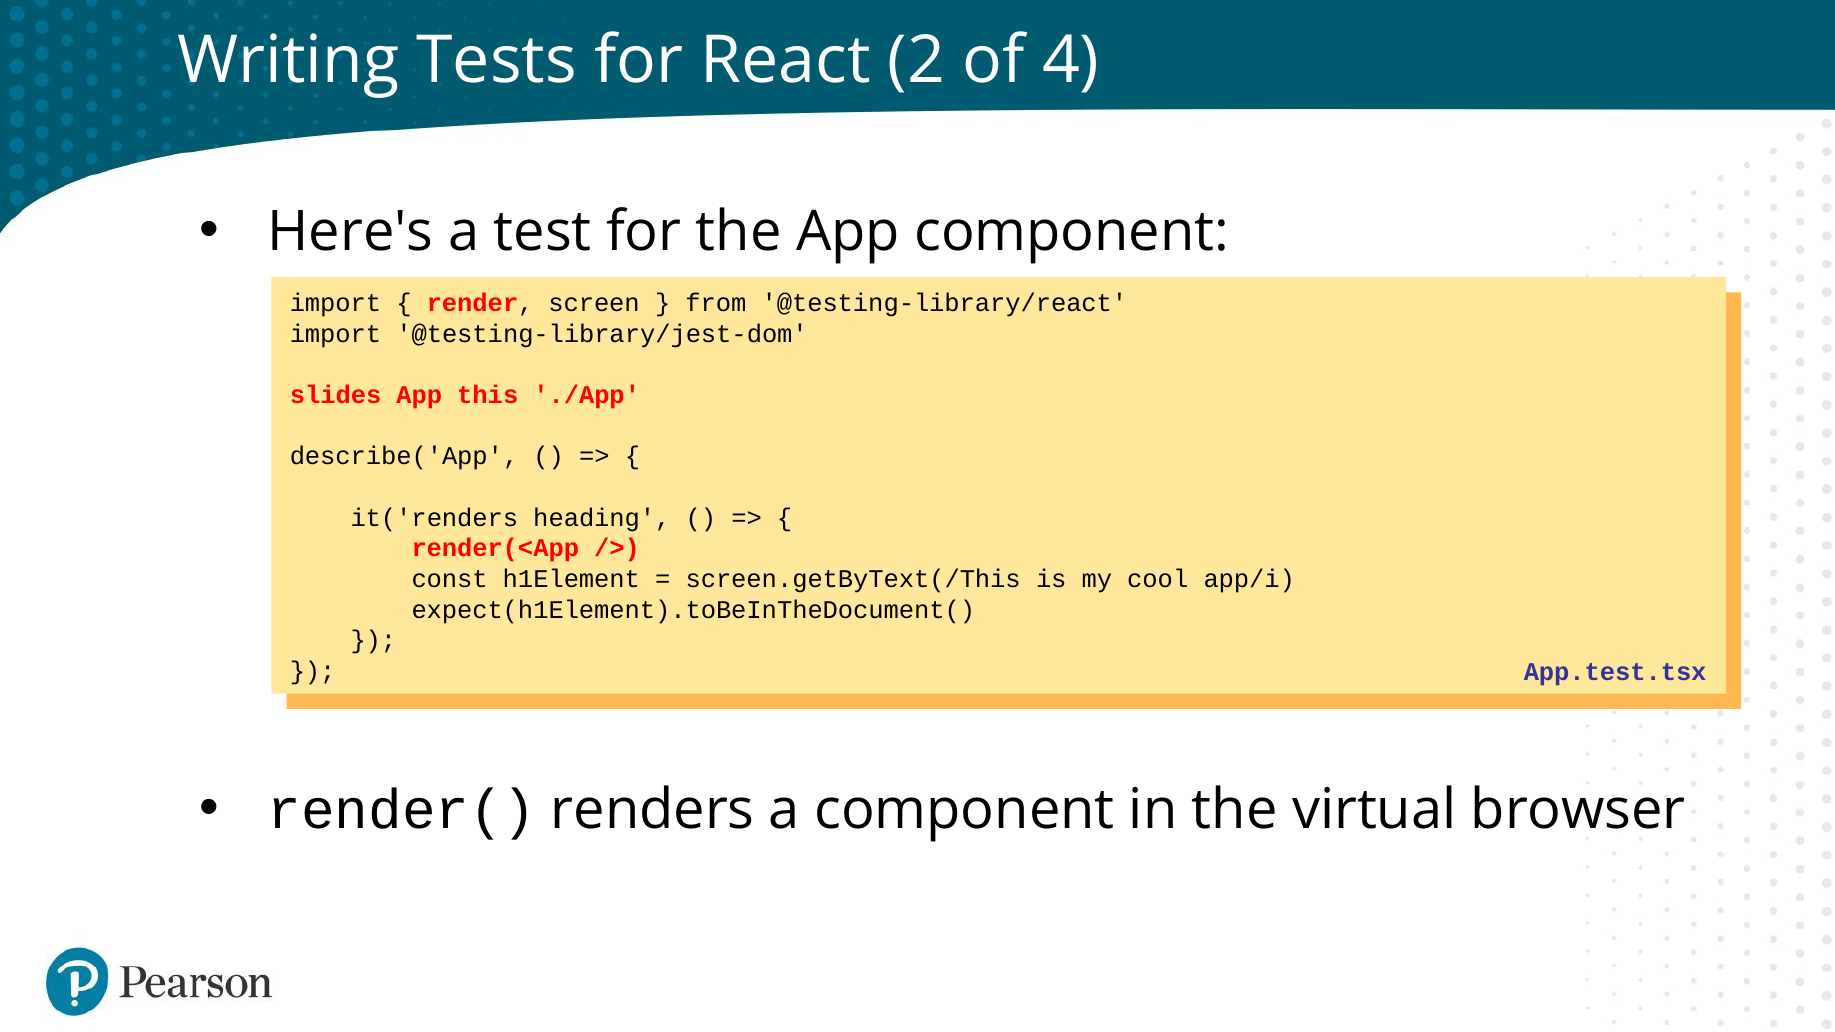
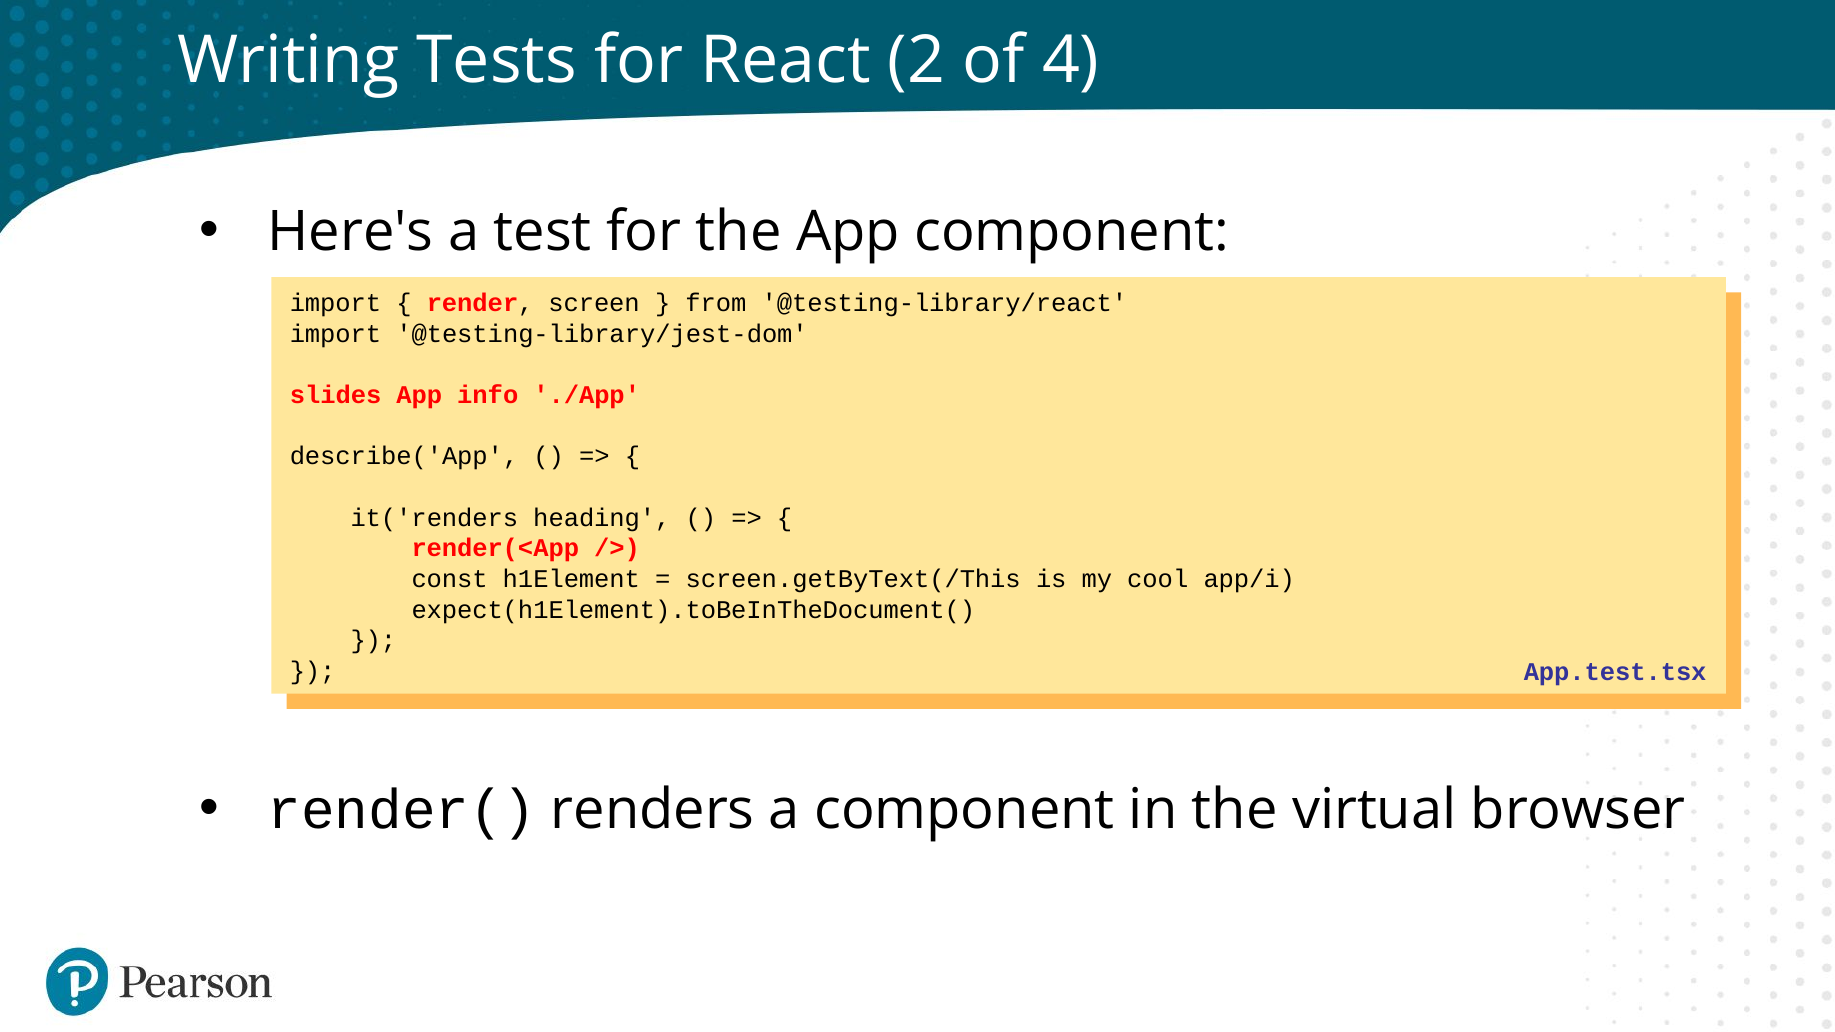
this: this -> info
